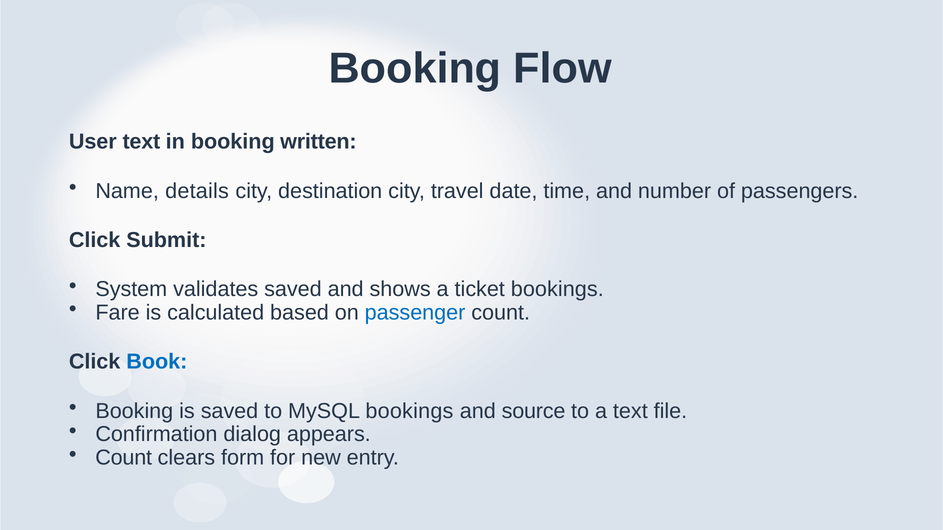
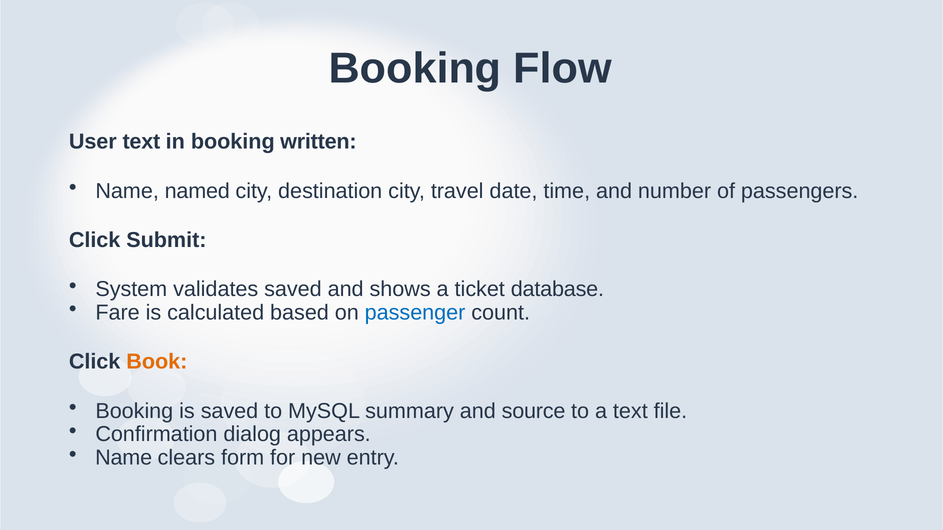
details: details -> named
ticket bookings: bookings -> database
Book colour: blue -> orange
MySQL bookings: bookings -> summary
Count at (124, 458): Count -> Name
